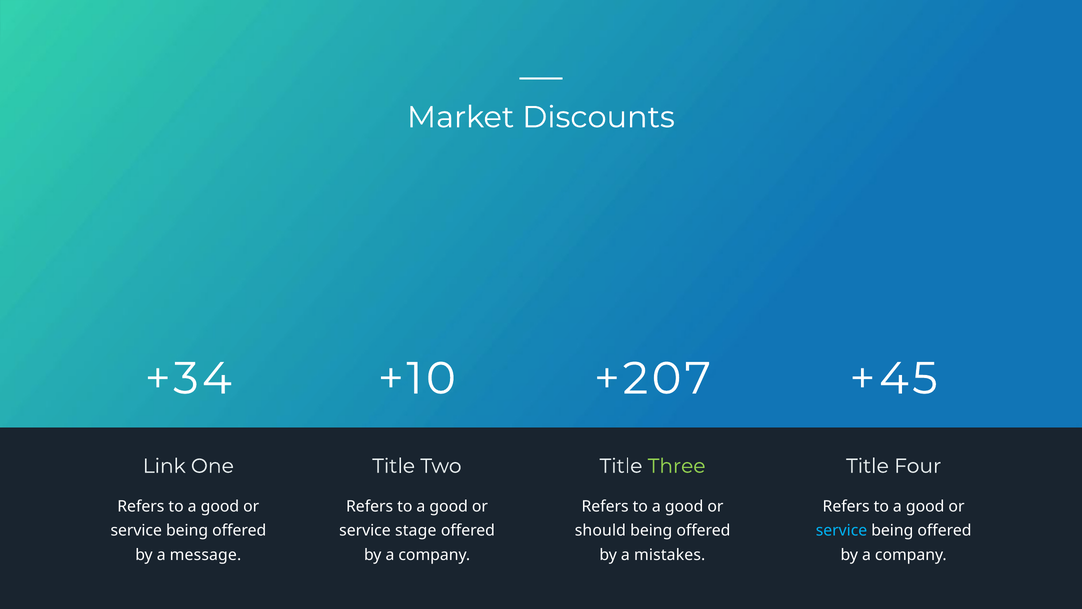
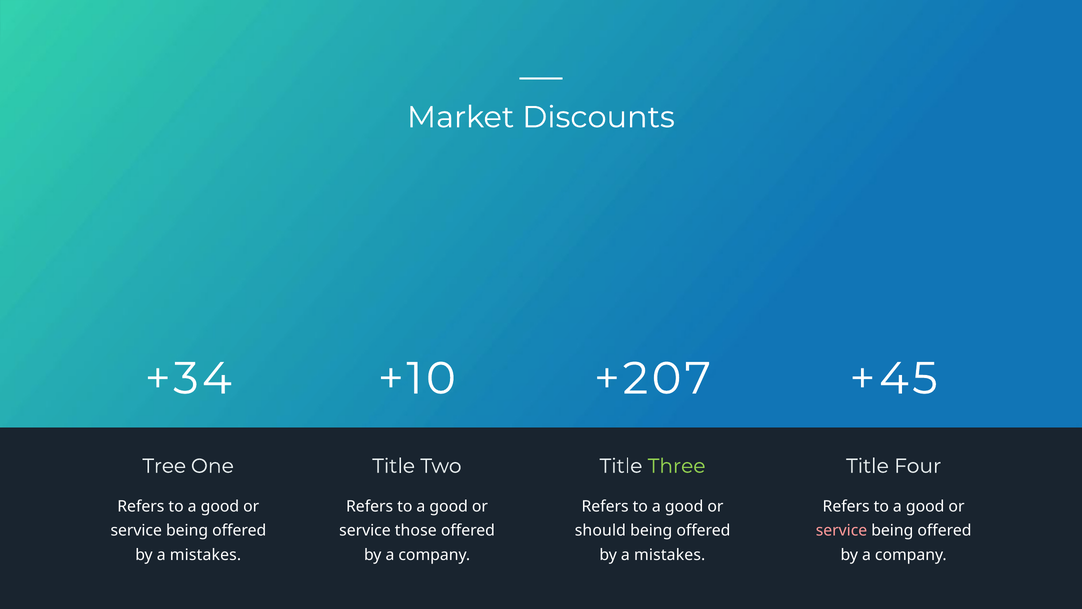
Link: Link -> Tree
stage: stage -> those
service at (841, 530) colour: light blue -> pink
message at (205, 555): message -> mistakes
